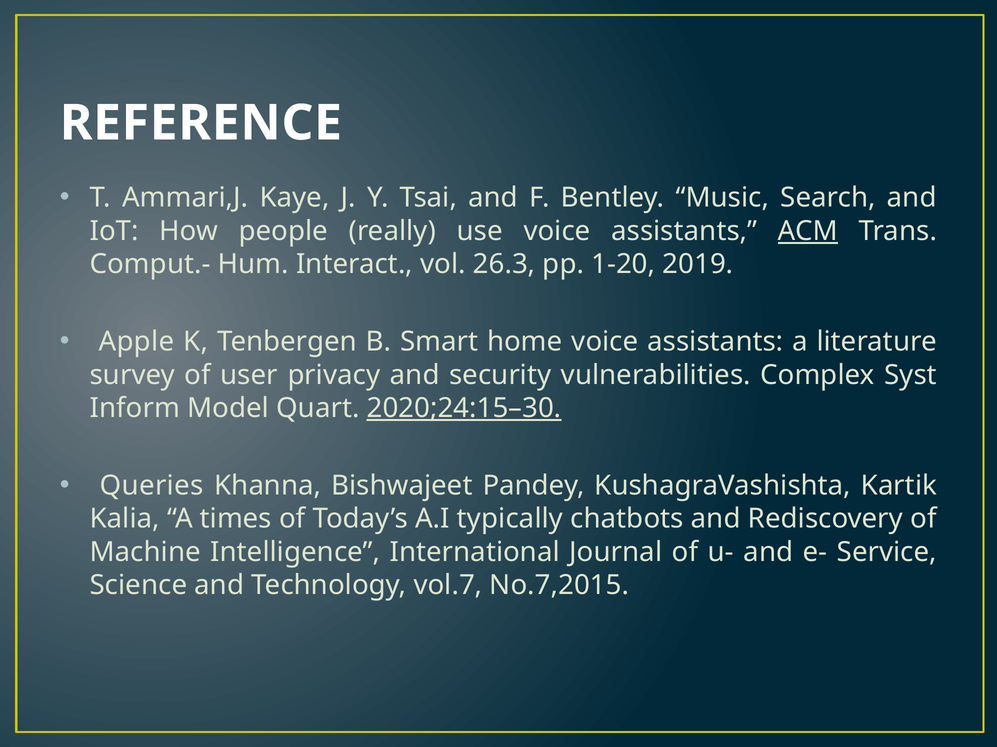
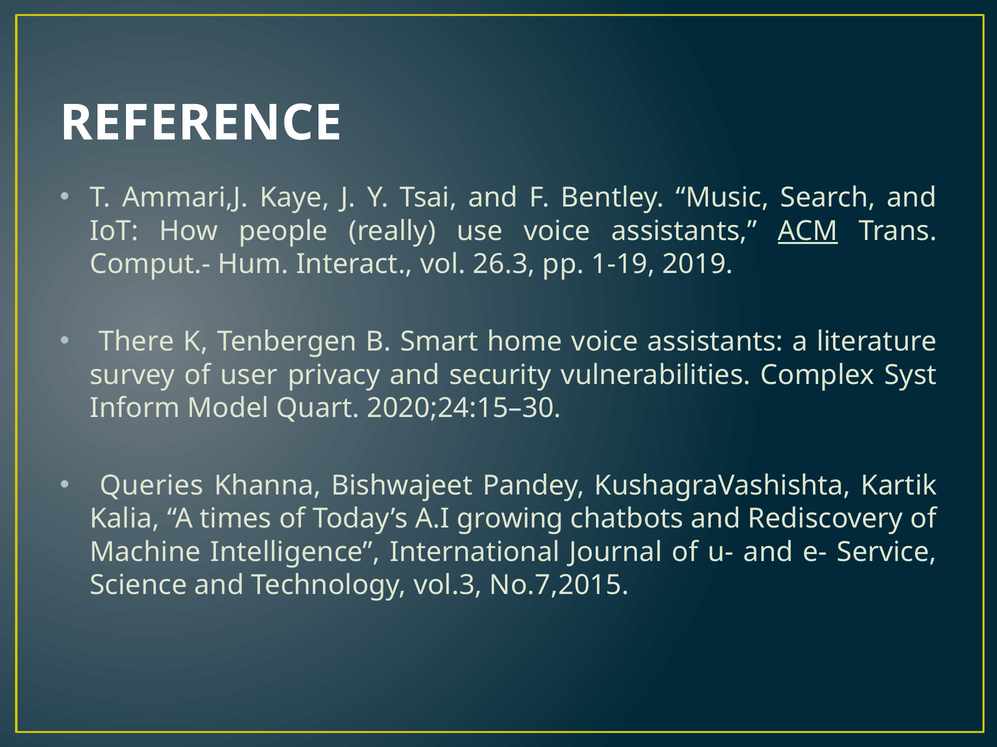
1-20: 1-20 -> 1-19
Apple: Apple -> There
2020;24:15–30 underline: present -> none
typically: typically -> growing
vol.7: vol.7 -> vol.3
